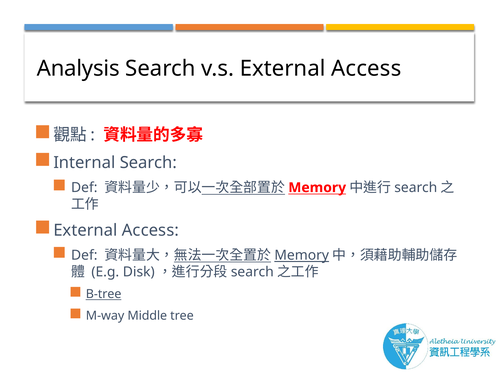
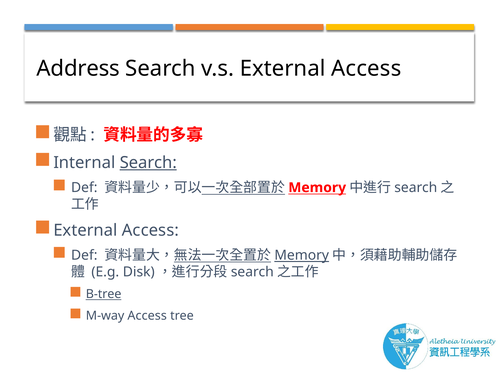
Analysis: Analysis -> Address
Search at (148, 163) underline: none -> present
M-way Middle: Middle -> Access
